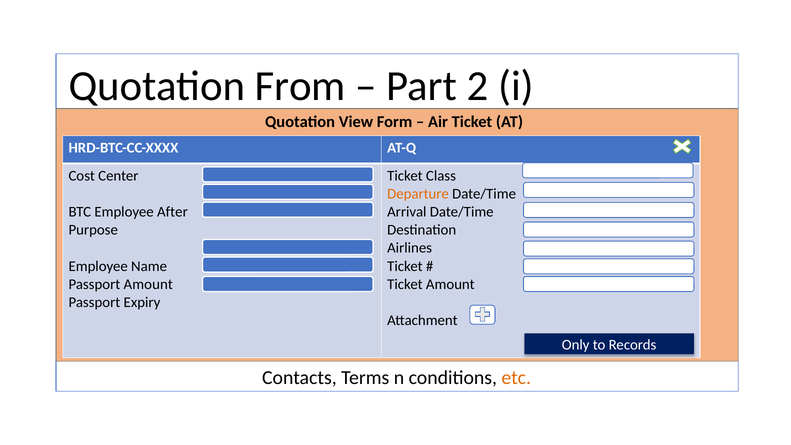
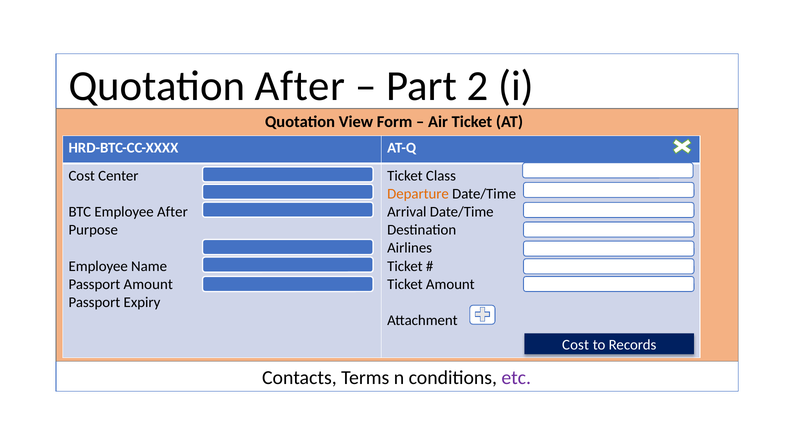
Quotation From: From -> After
Only at (576, 345): Only -> Cost
etc colour: orange -> purple
